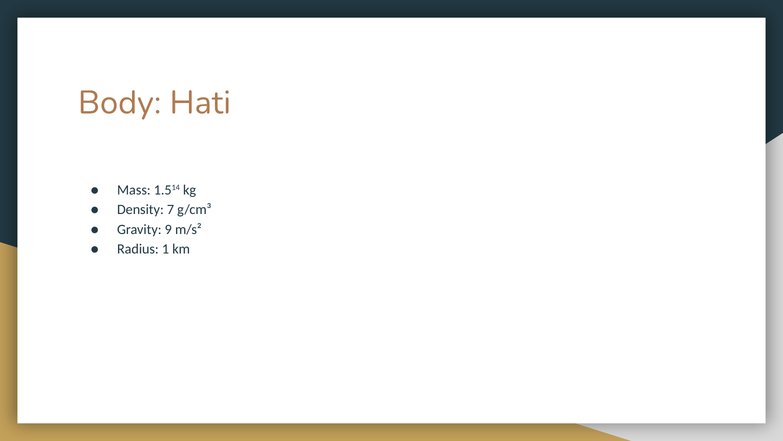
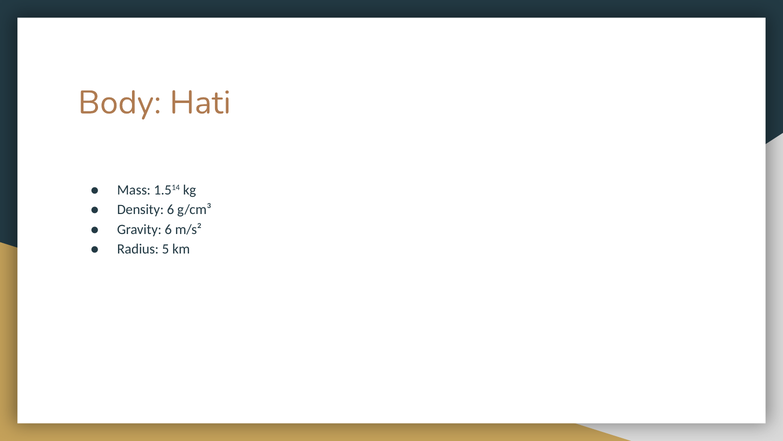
Density 7: 7 -> 6
Gravity 9: 9 -> 6
1: 1 -> 5
